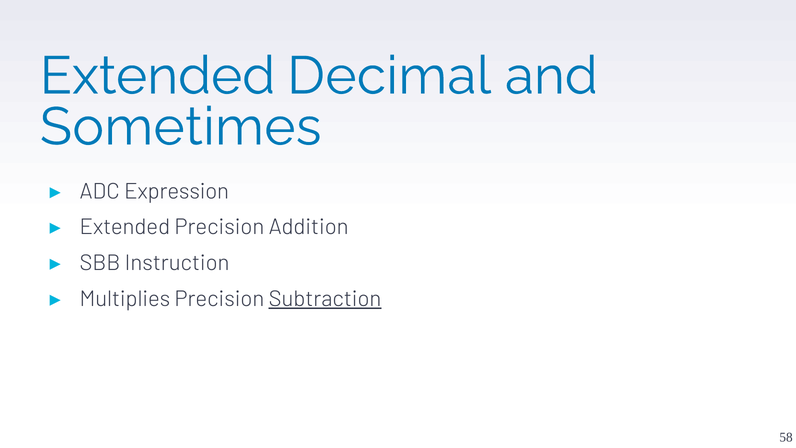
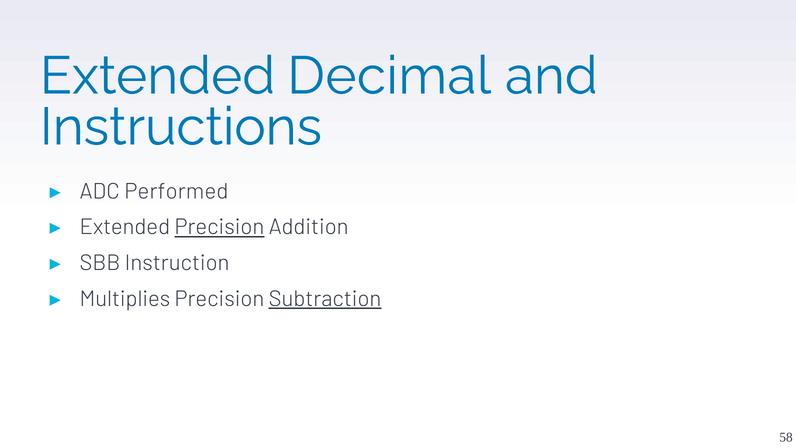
Sometimes: Sometimes -> Instructions
Expression: Expression -> Performed
Precision at (219, 227) underline: none -> present
